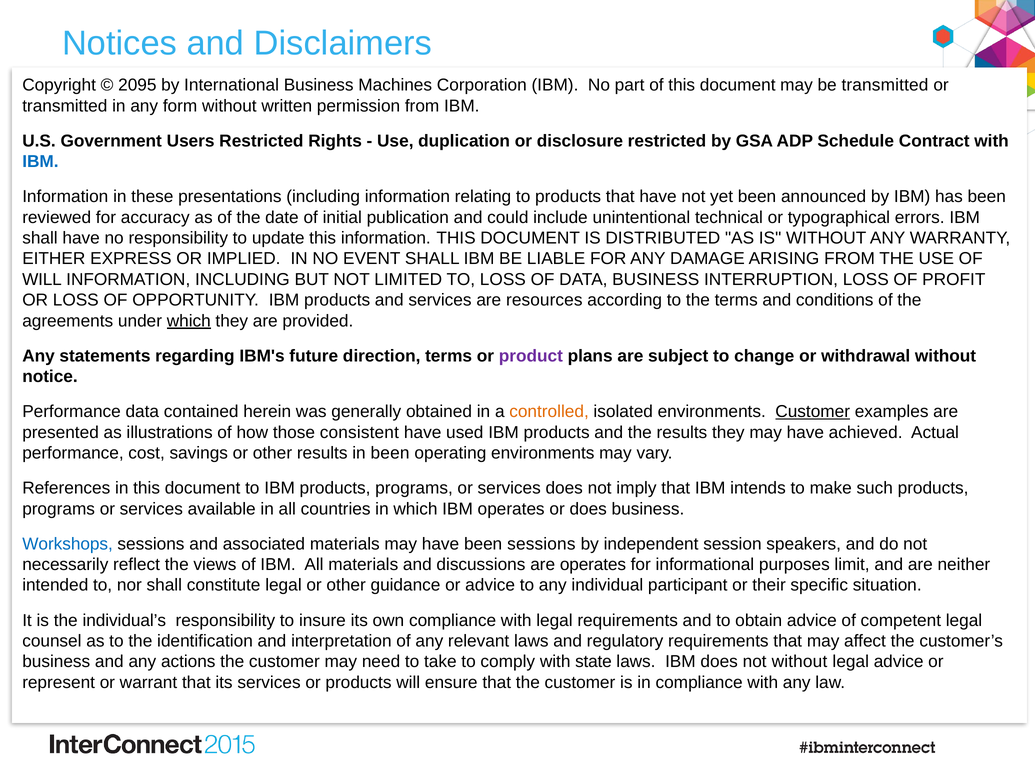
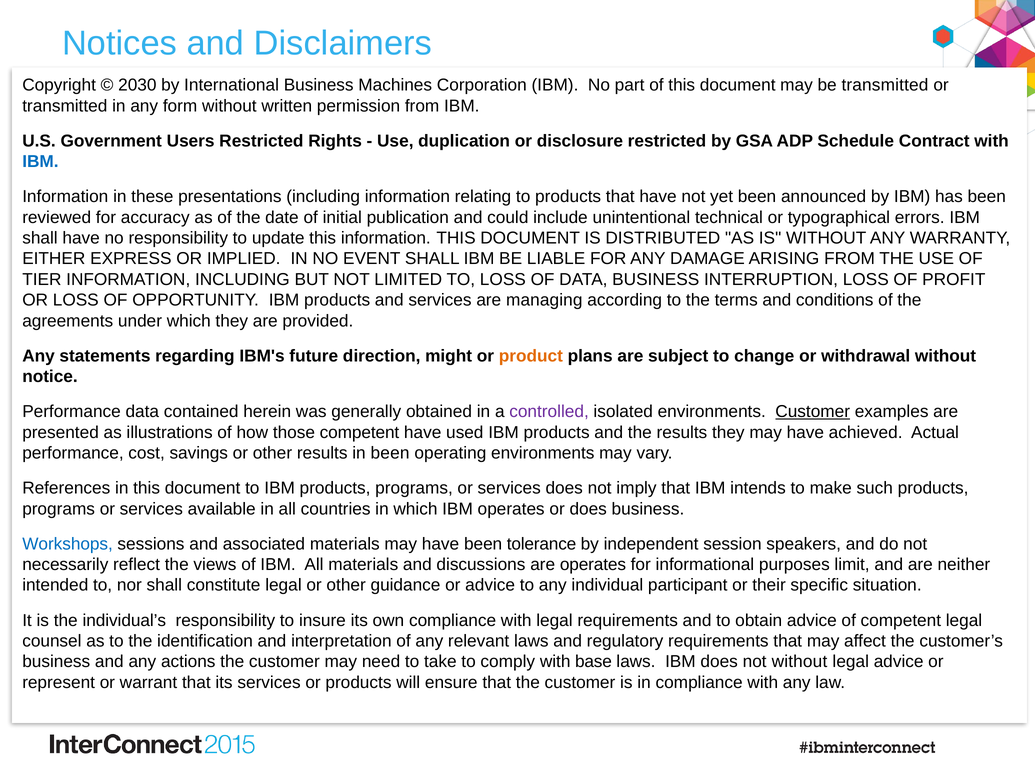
2095: 2095 -> 2030
WILL at (42, 280): WILL -> TIER
resources: resources -> managing
which at (189, 321) underline: present -> none
direction terms: terms -> might
product colour: purple -> orange
controlled colour: orange -> purple
those consistent: consistent -> competent
been sessions: sessions -> tolerance
state: state -> base
